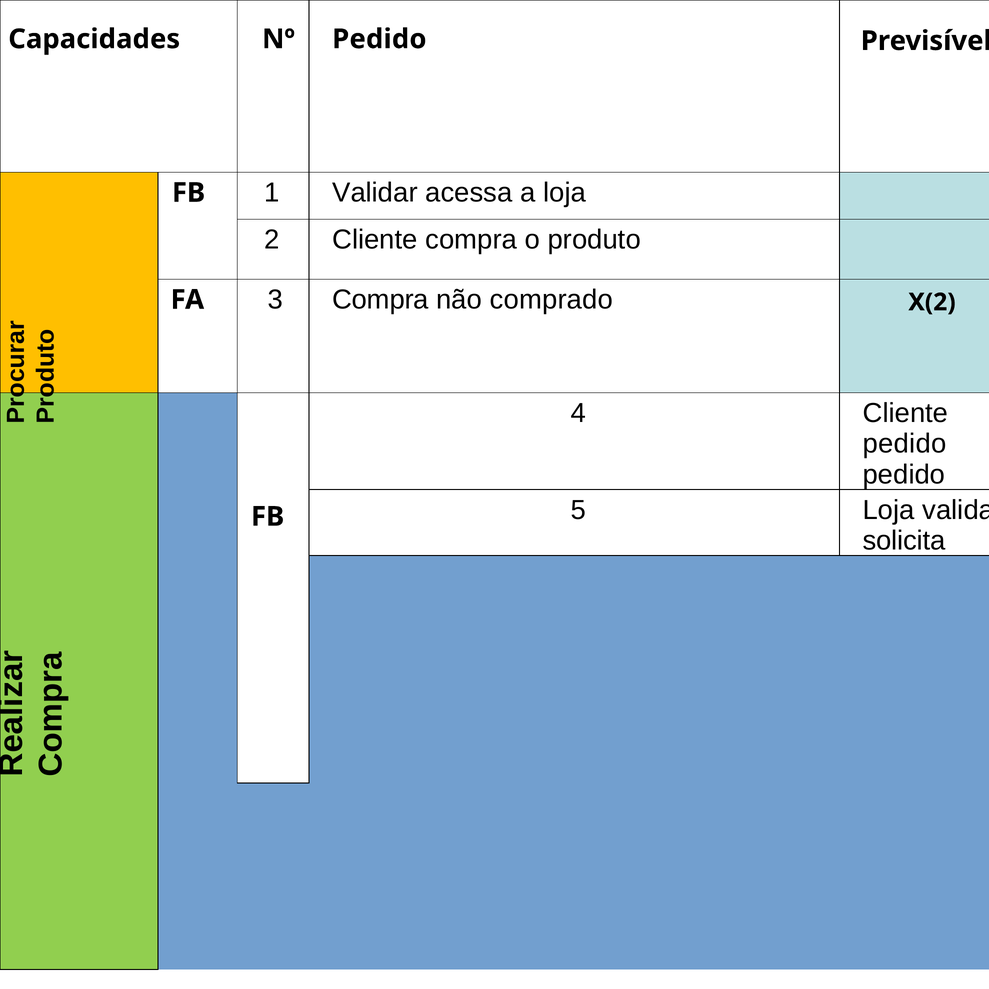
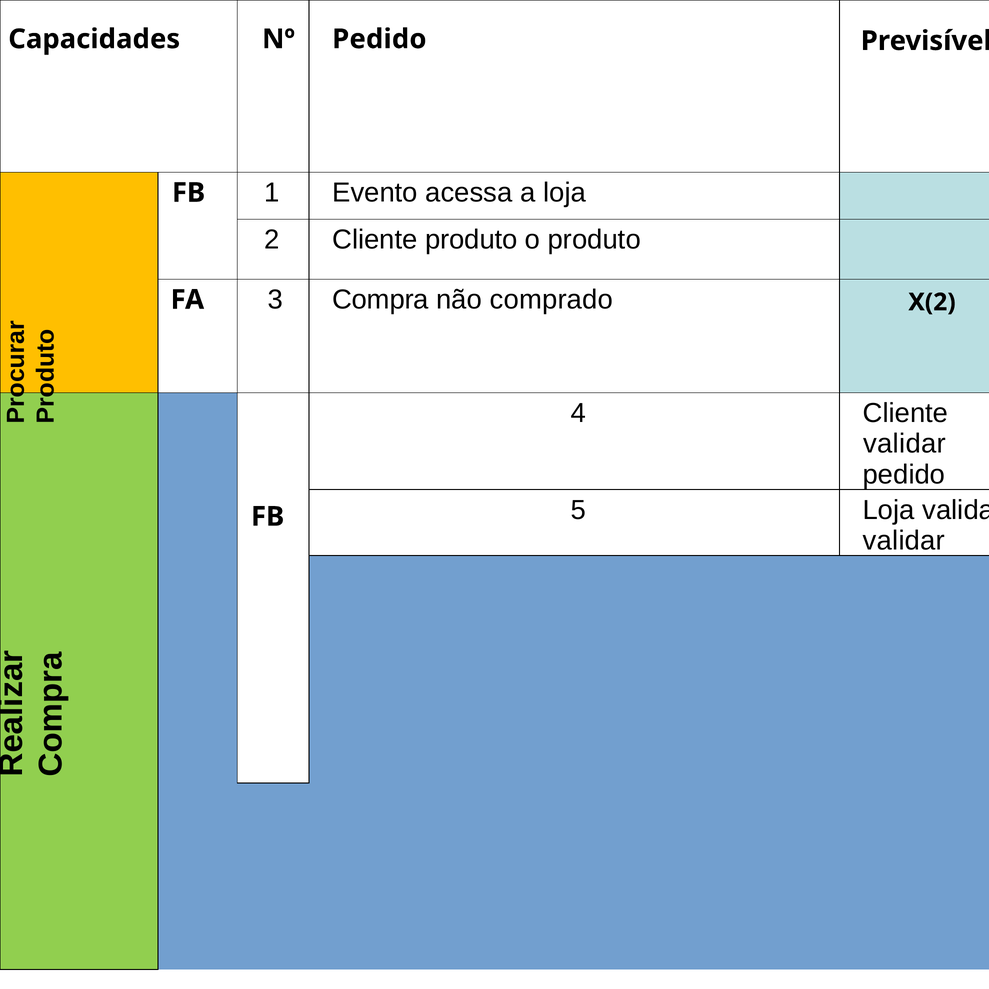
Validar: Validar -> Evento
Cliente compra: compra -> produto
pedido at (905, 444): pedido -> validar
solicita at (904, 541): solicita -> validar
